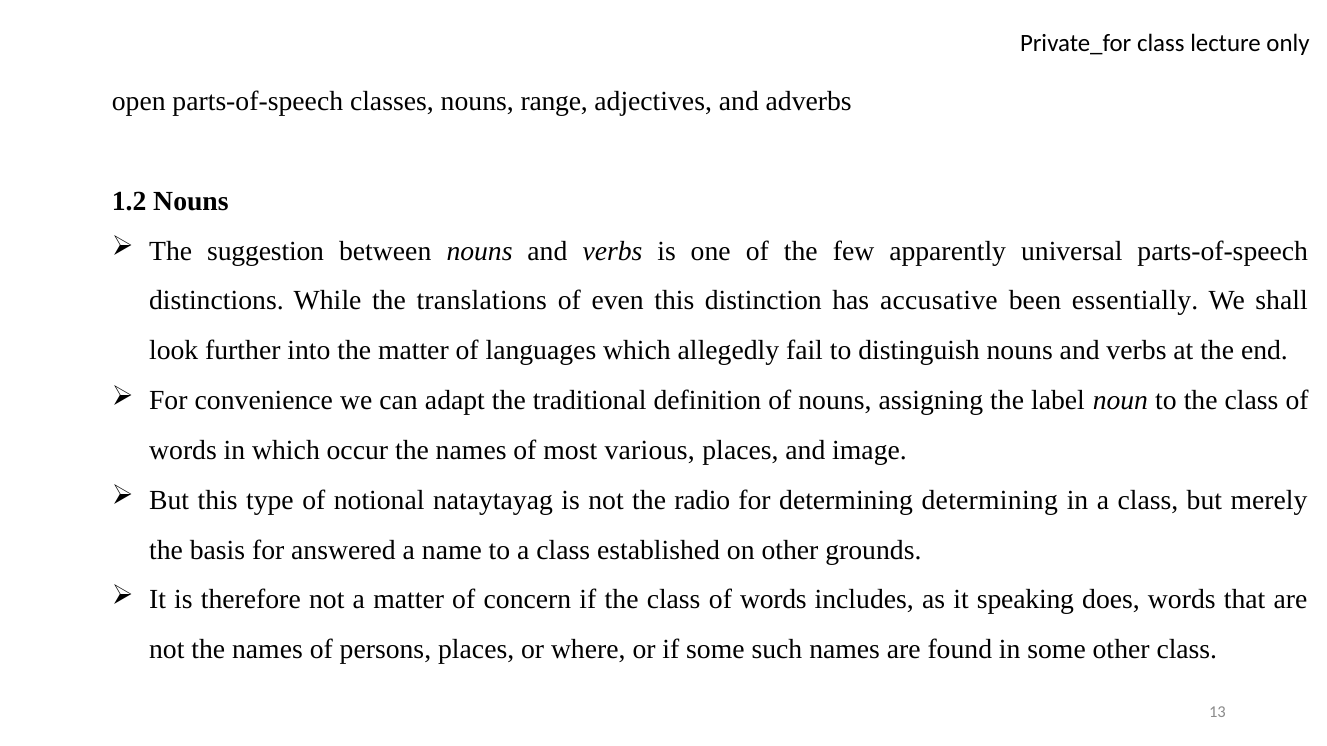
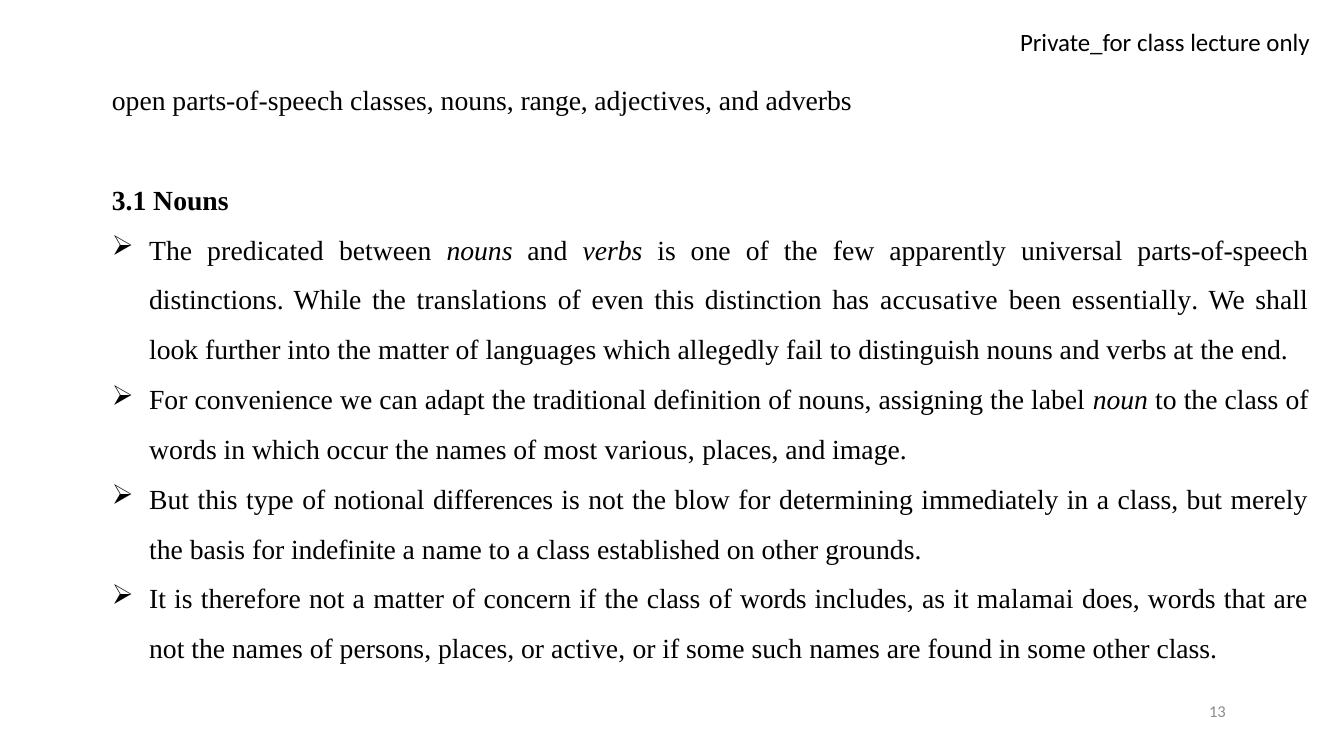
1.2: 1.2 -> 3.1
suggestion: suggestion -> predicated
nataytayag: nataytayag -> differences
radio: radio -> blow
determining determining: determining -> immediately
answered: answered -> indefinite
speaking: speaking -> malamai
where: where -> active
